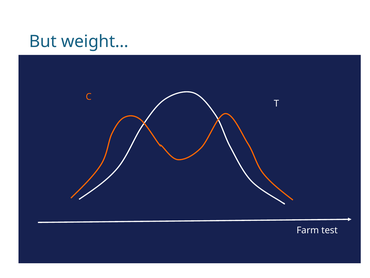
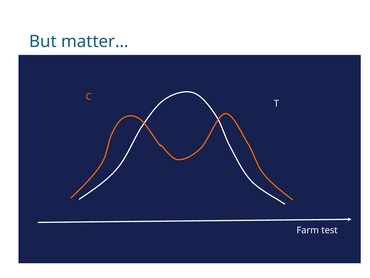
weight…: weight… -> matter…
